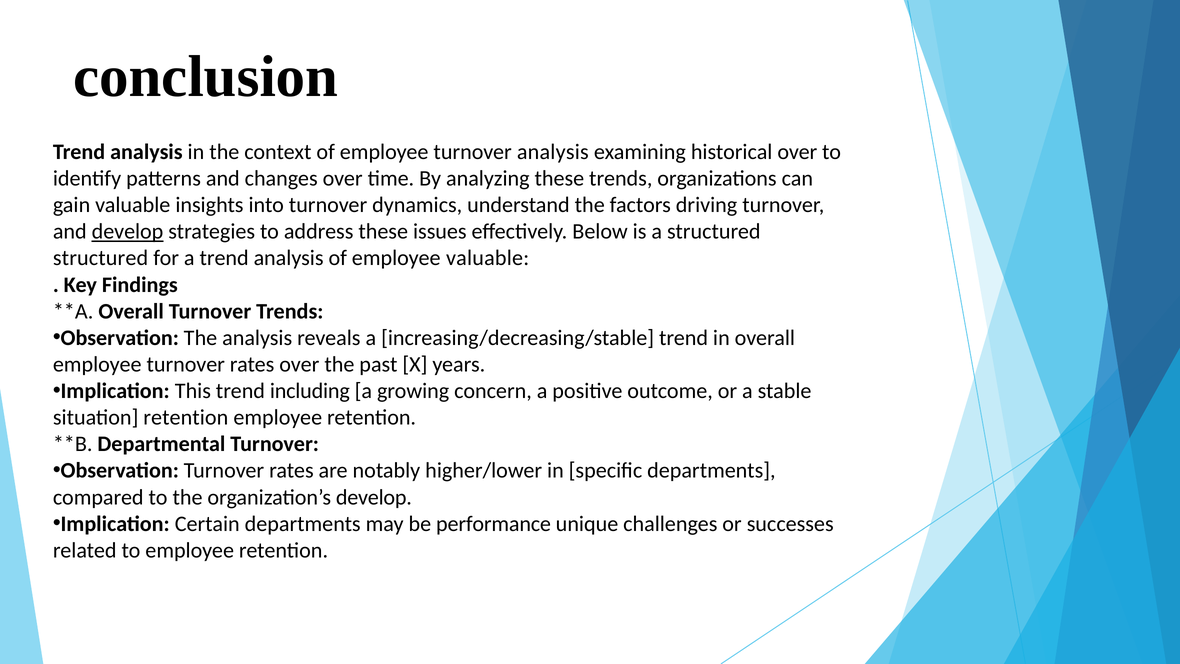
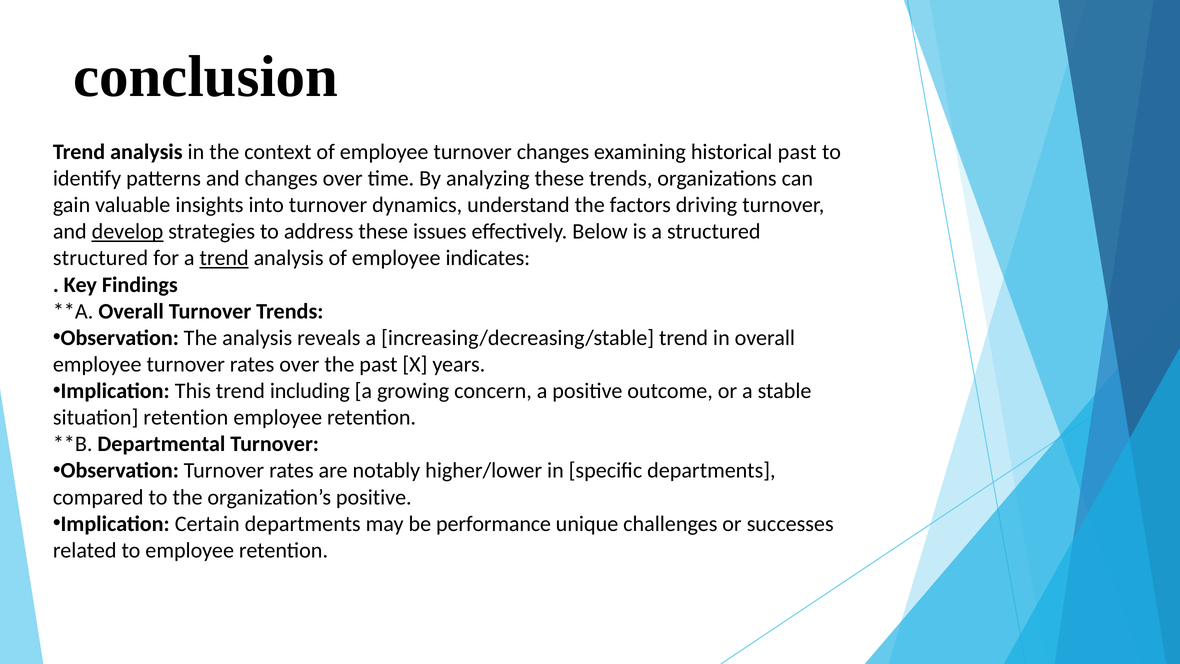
turnover analysis: analysis -> changes
historical over: over -> past
trend at (224, 258) underline: none -> present
employee valuable: valuable -> indicates
organization’s develop: develop -> positive
